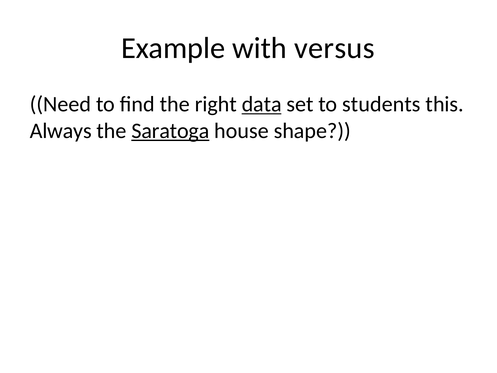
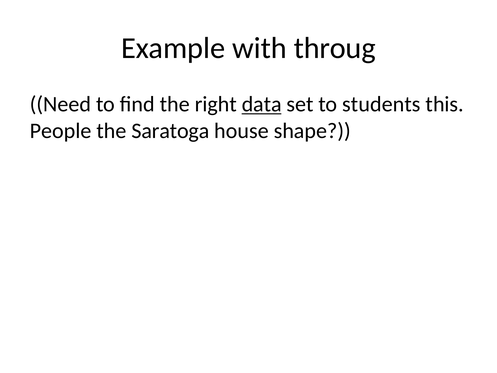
versus: versus -> throug
Always: Always -> People
Saratoga underline: present -> none
